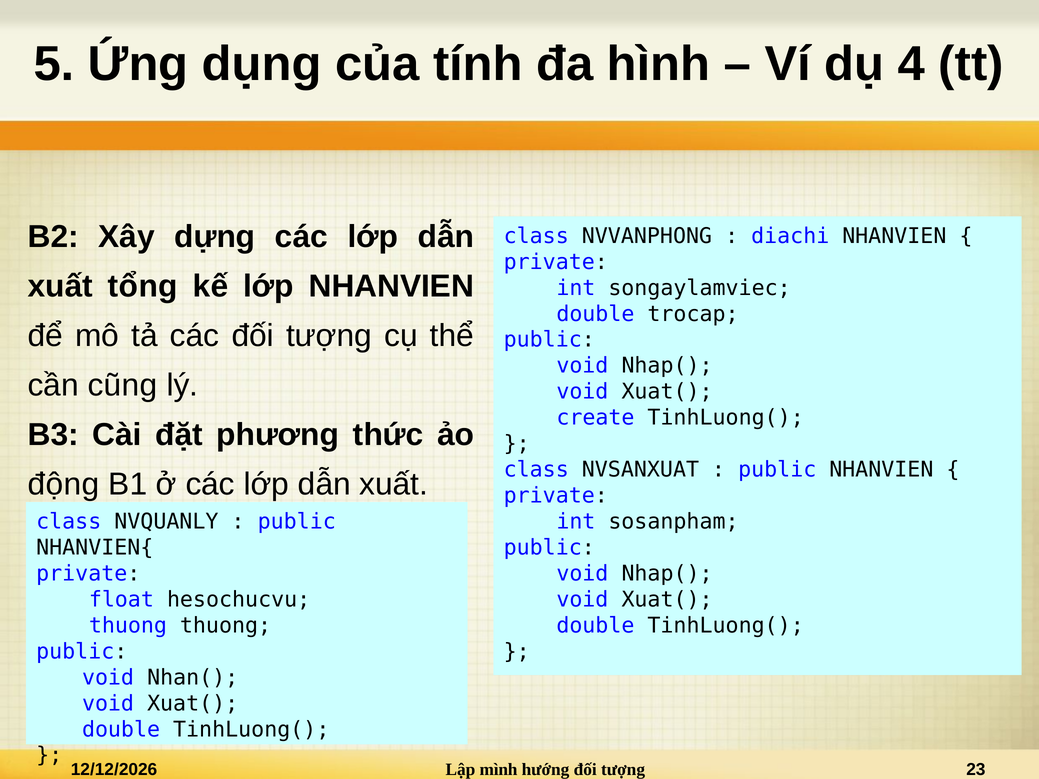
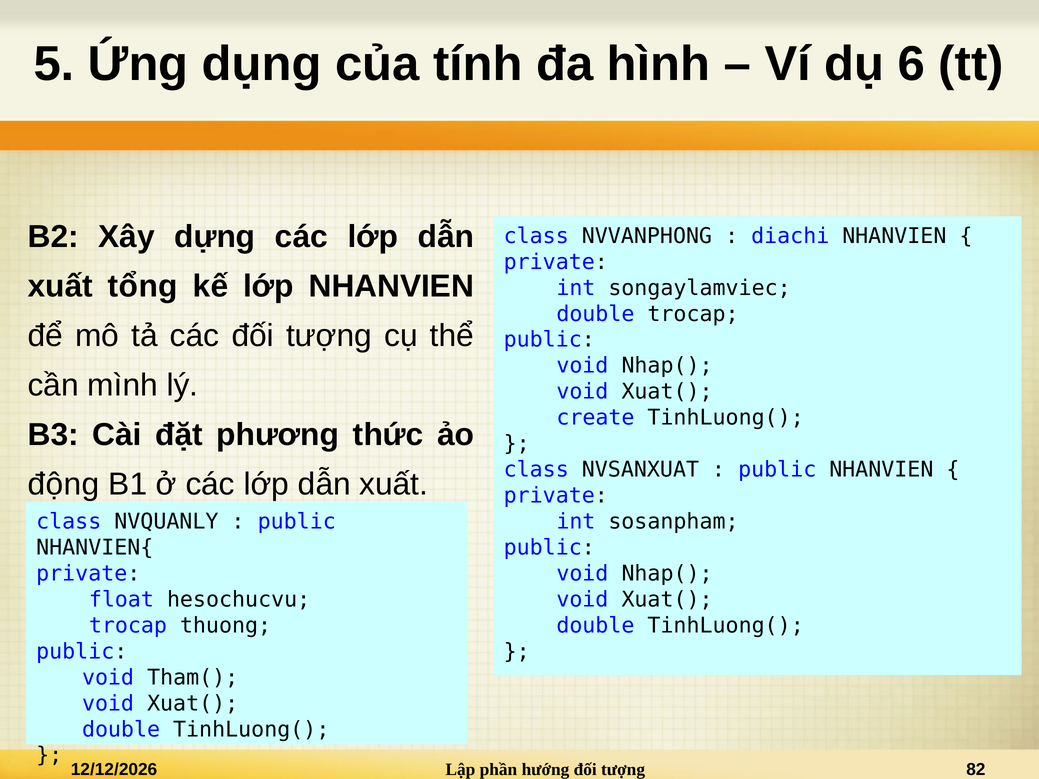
4: 4 -> 6
cũng: cũng -> mình
thuong at (128, 626): thuong -> trocap
Nhan(: Nhan( -> Tham(
mình: mình -> phần
23: 23 -> 82
